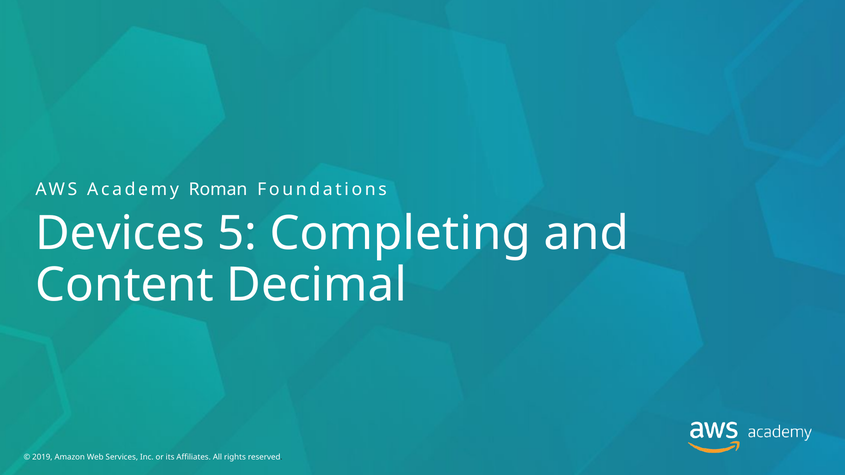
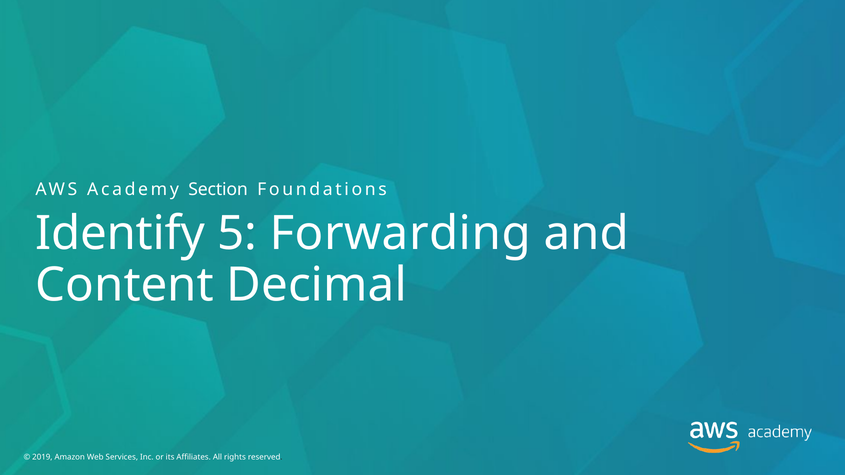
Roman: Roman -> Section
Devices: Devices -> Identify
Completing: Completing -> Forwarding
